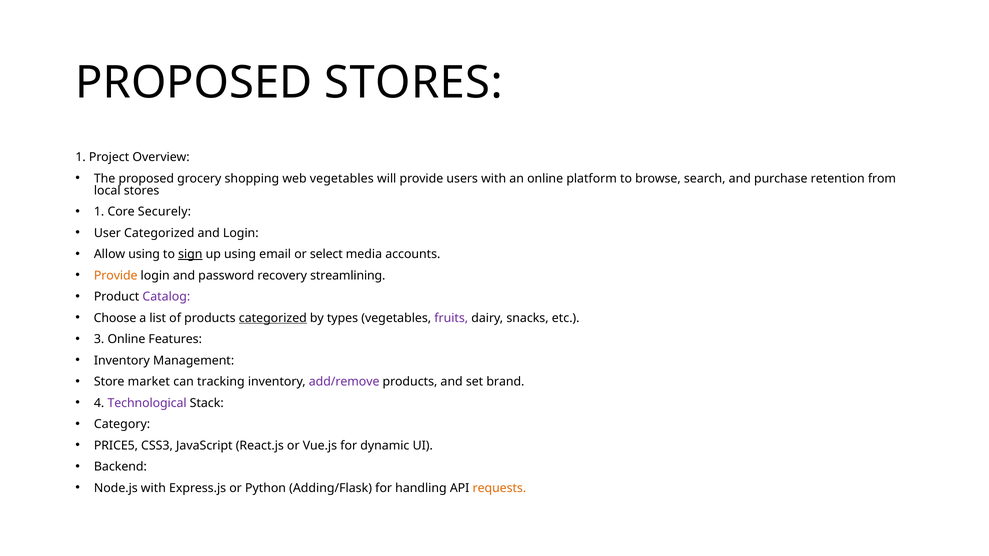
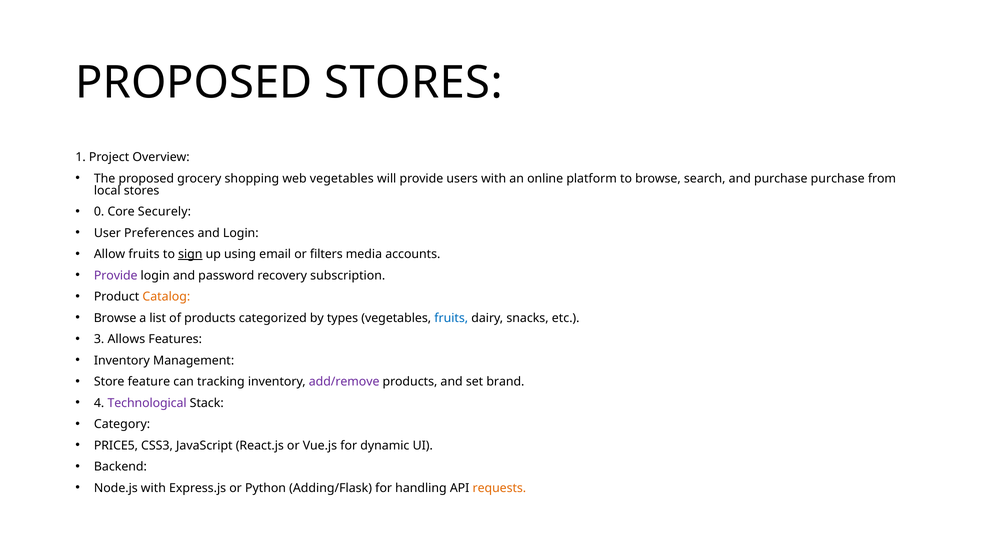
purchase retention: retention -> purchase
1 at (99, 212): 1 -> 0
User Categorized: Categorized -> Preferences
Allow using: using -> fruits
select: select -> filters
Provide at (116, 276) colour: orange -> purple
streamlining: streamlining -> subscription
Catalog colour: purple -> orange
Choose at (115, 318): Choose -> Browse
categorized at (273, 318) underline: present -> none
fruits at (451, 318) colour: purple -> blue
3 Online: Online -> Allows
market: market -> feature
